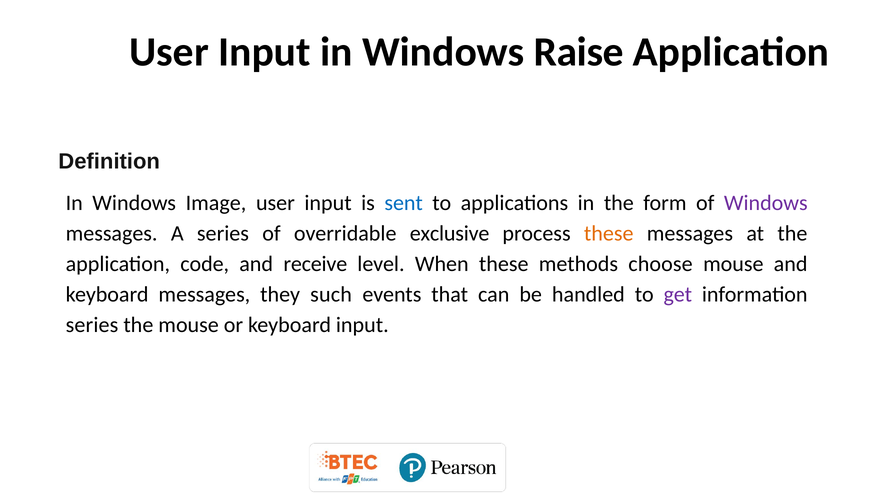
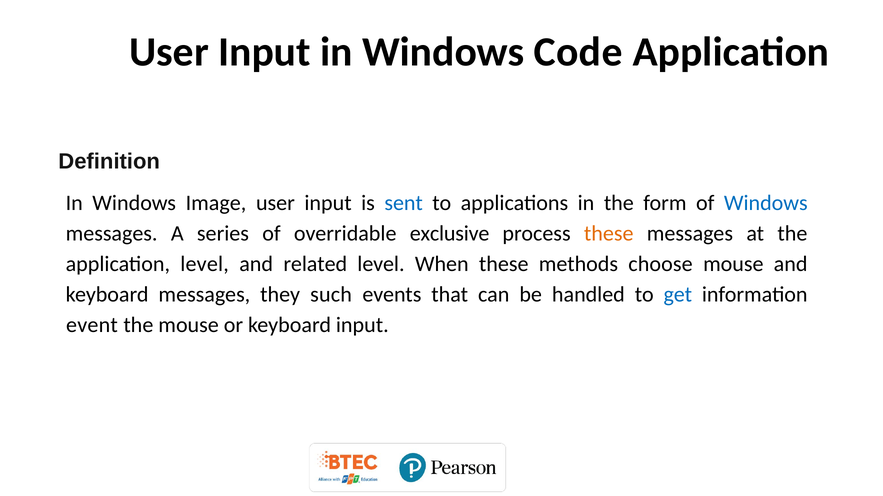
Raise: Raise -> Code
Windows at (766, 203) colour: purple -> blue
application code: code -> level
receive: receive -> related
get colour: purple -> blue
series at (92, 325): series -> event
